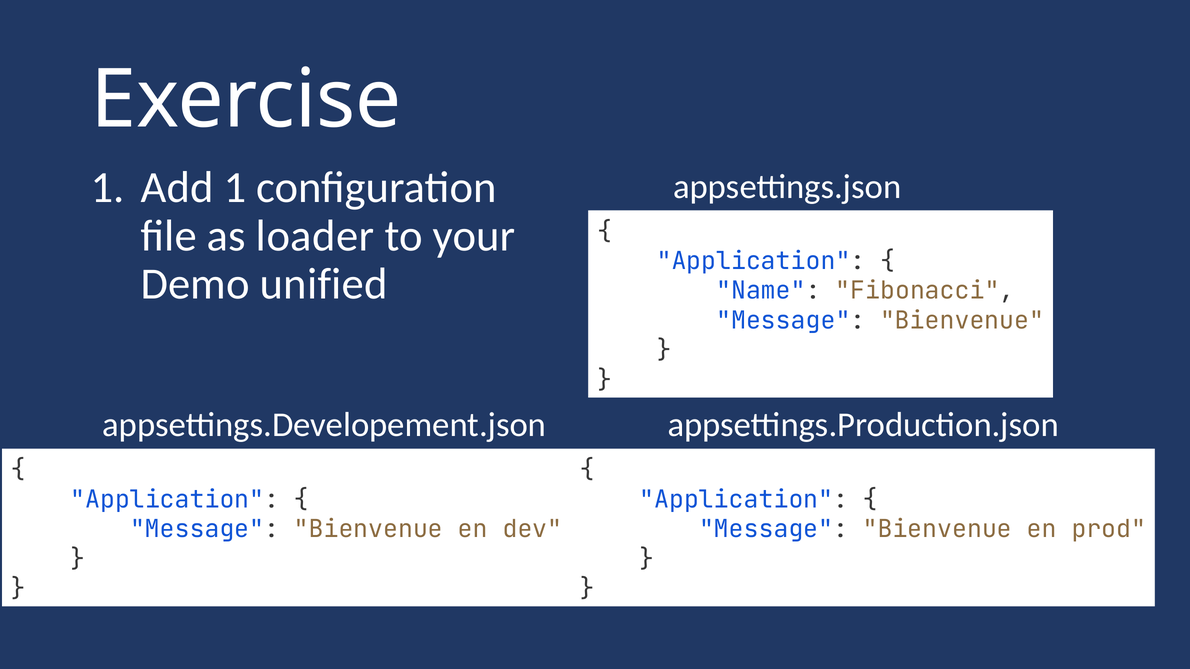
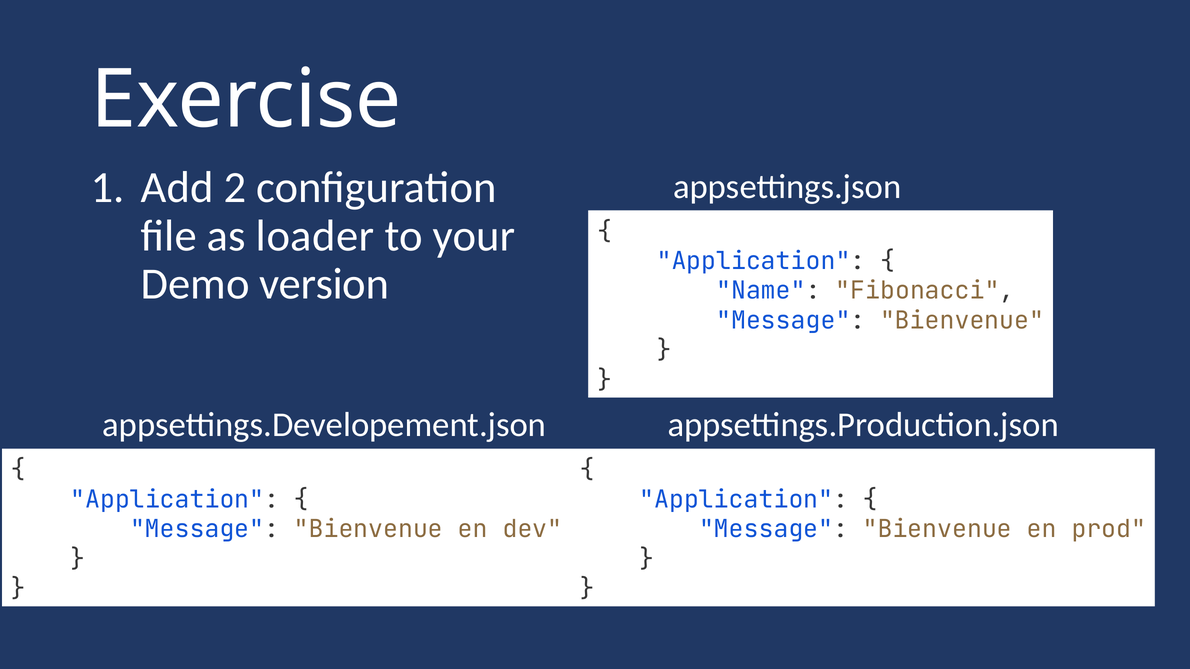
Add 1: 1 -> 2
unified: unified -> version
